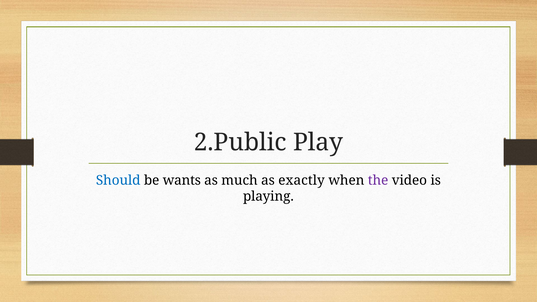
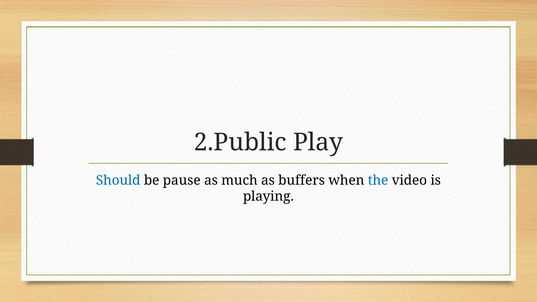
wants: wants -> pause
exactly: exactly -> buffers
the colour: purple -> blue
